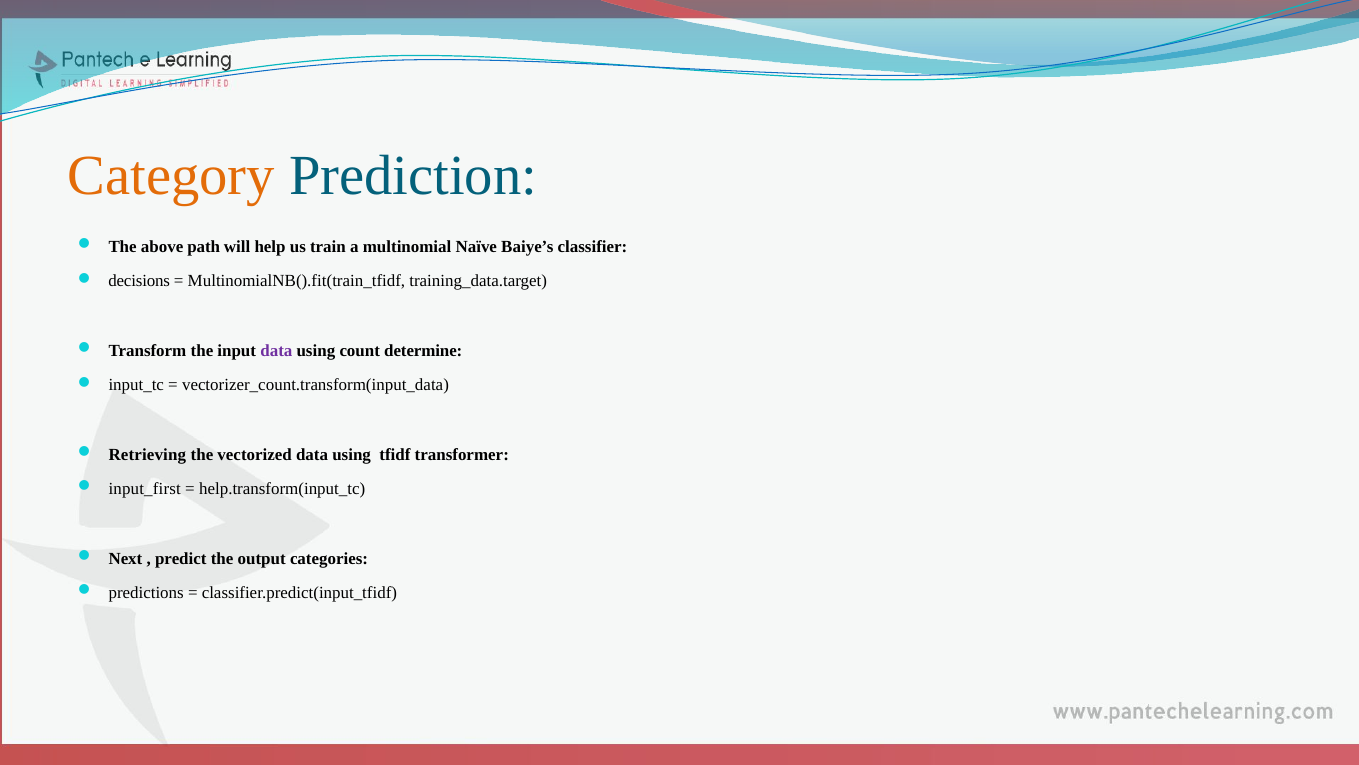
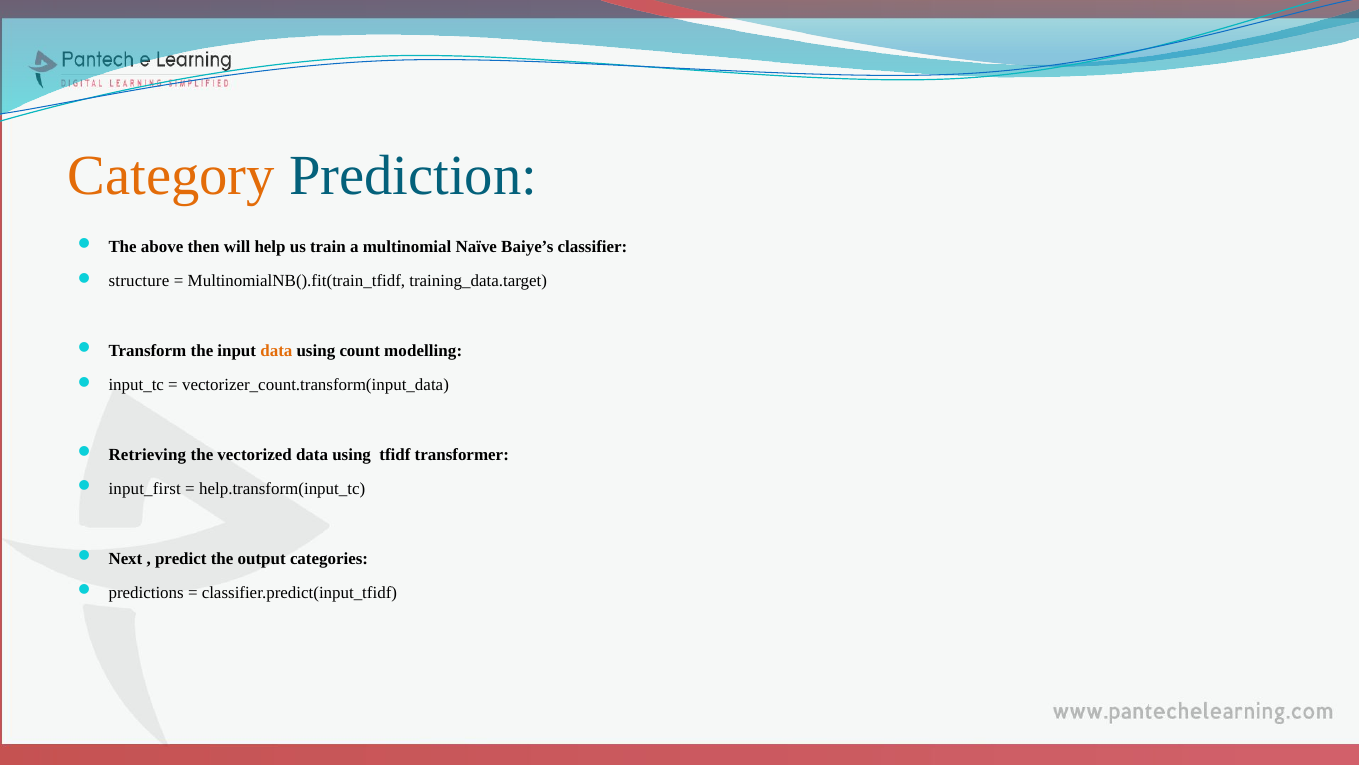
path: path -> then
decisions: decisions -> structure
data at (276, 350) colour: purple -> orange
determine: determine -> modelling
